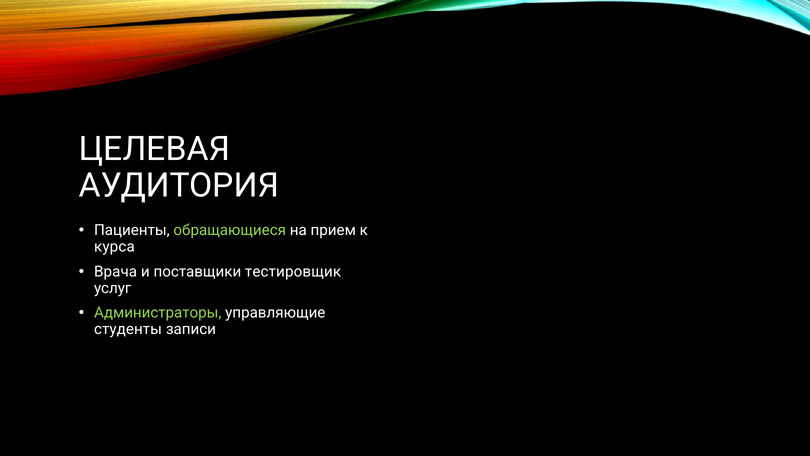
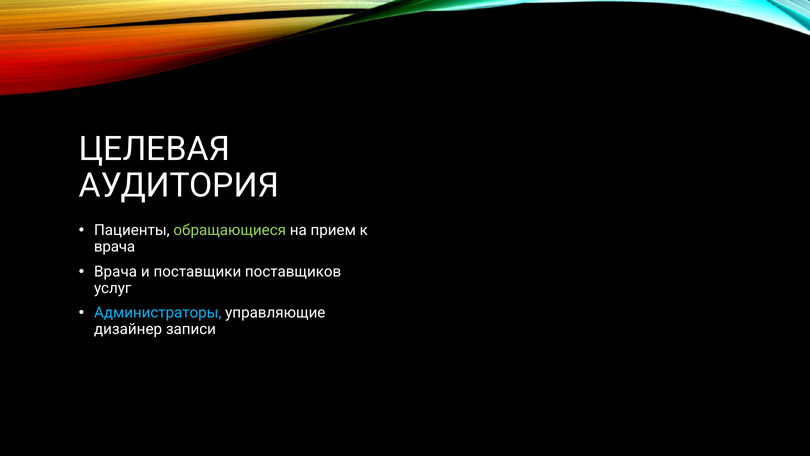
курса at (114, 247): курса -> врача
тестировщик: тестировщик -> поставщиков
Администраторы colour: light green -> light blue
студенты: студенты -> дизайнер
